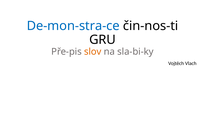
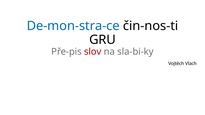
slov colour: orange -> red
